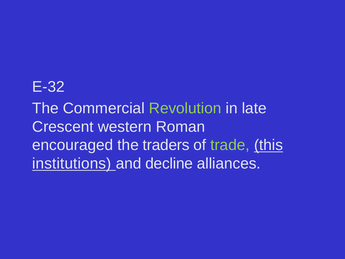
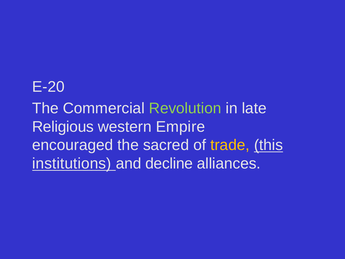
E-32: E-32 -> E-20
Crescent: Crescent -> Religious
Roman: Roman -> Empire
traders: traders -> sacred
trade colour: light green -> yellow
